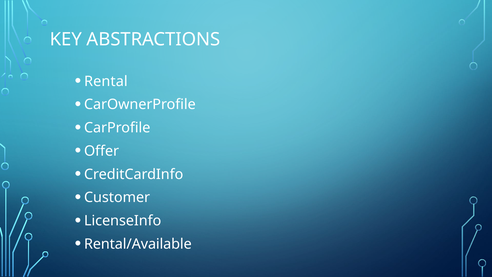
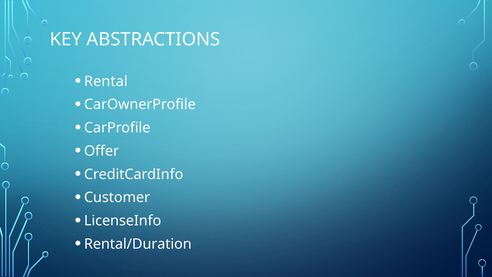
Rental/Available: Rental/Available -> Rental/Duration
